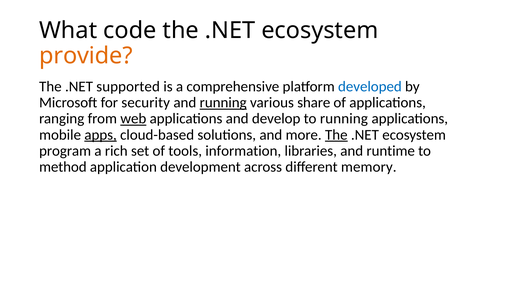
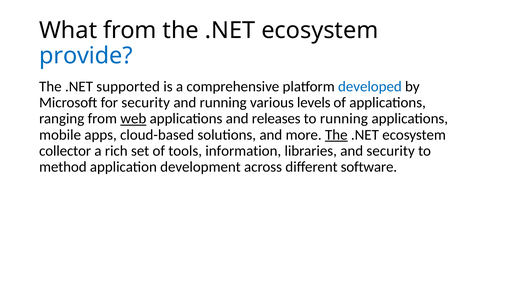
What code: code -> from
provide colour: orange -> blue
running at (223, 103) underline: present -> none
share: share -> levels
develop: develop -> releases
apps underline: present -> none
program: program -> collector
and runtime: runtime -> security
memory: memory -> software
